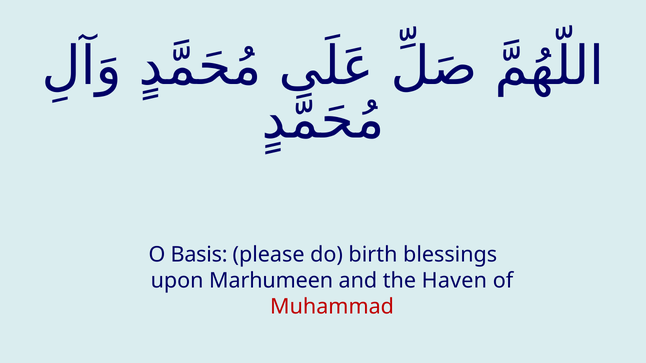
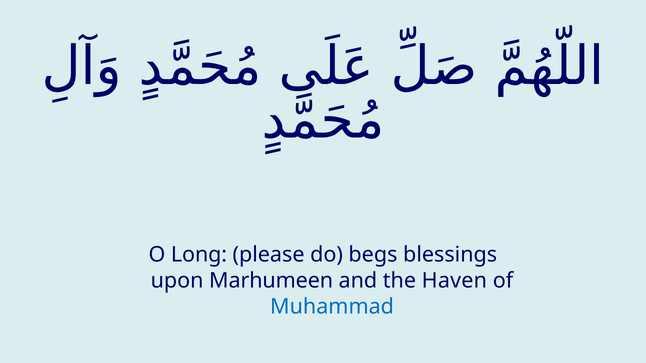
Basis: Basis -> Long
birth: birth -> begs
Muhammad colour: red -> blue
